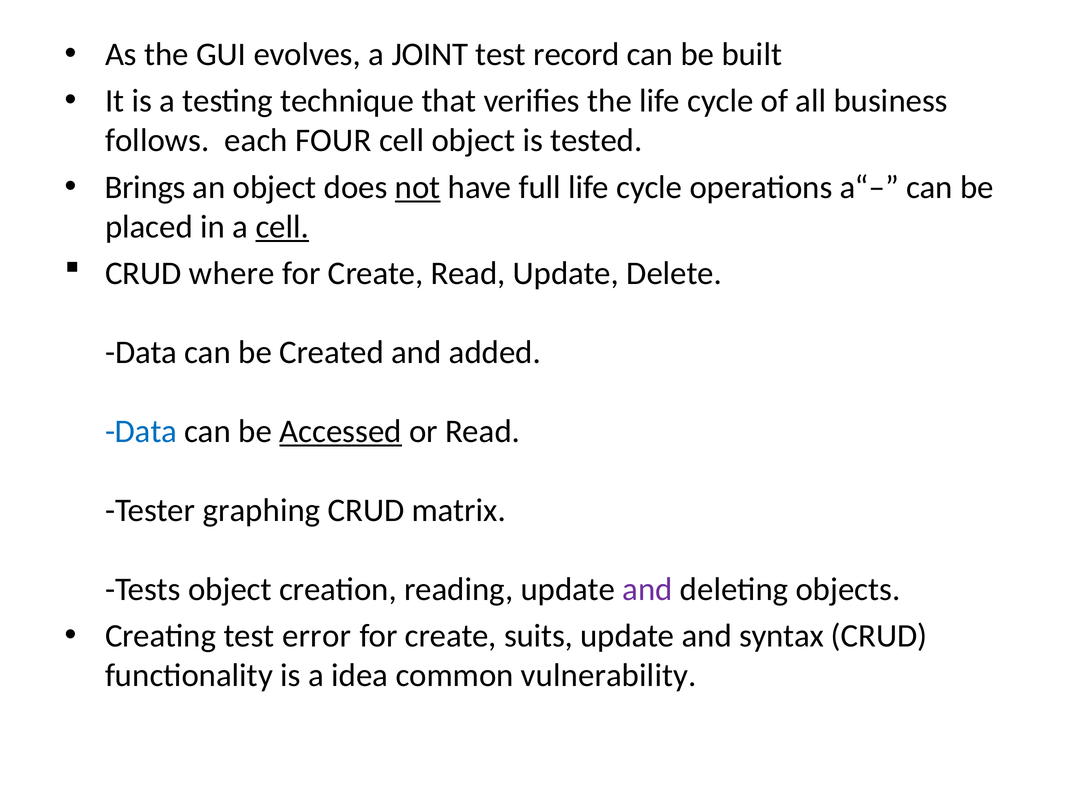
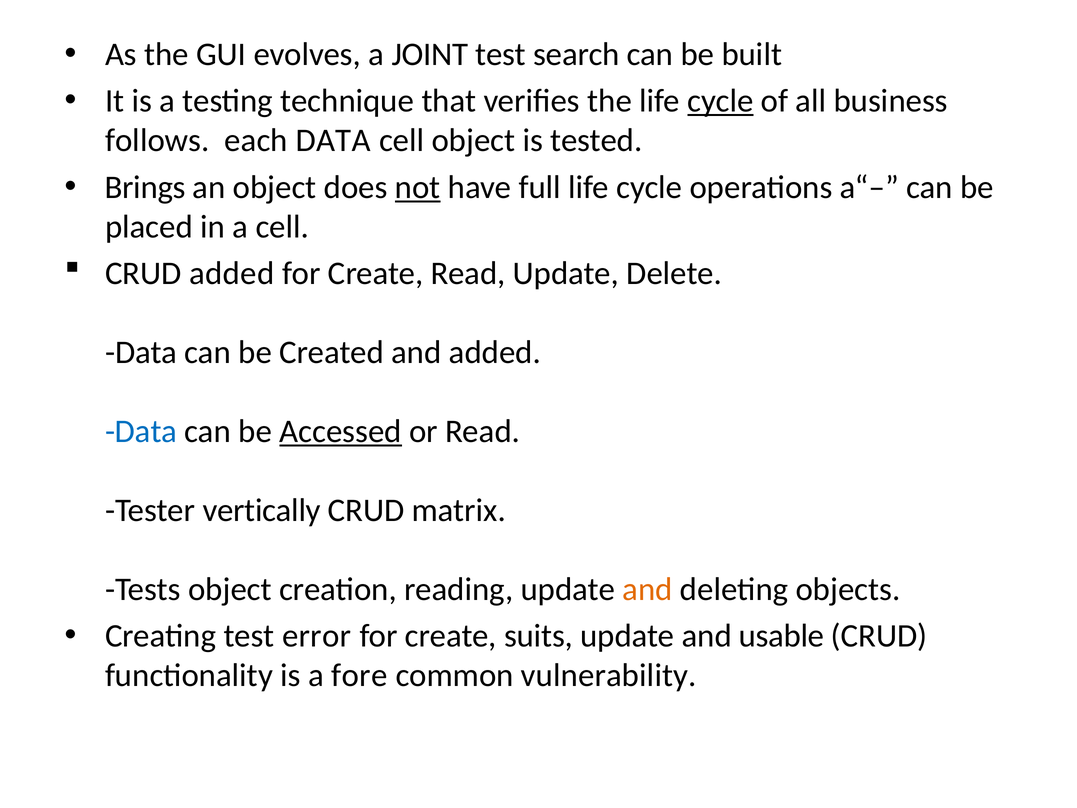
record: record -> search
cycle at (720, 101) underline: none -> present
each FOUR: FOUR -> DATA
cell at (282, 227) underline: present -> none
CRUD where: where -> added
graphing: graphing -> vertically
and at (647, 589) colour: purple -> orange
syntax: syntax -> usable
idea: idea -> fore
